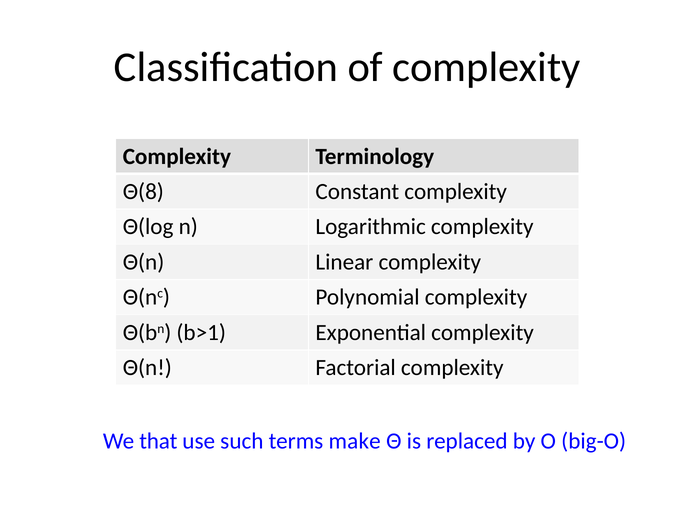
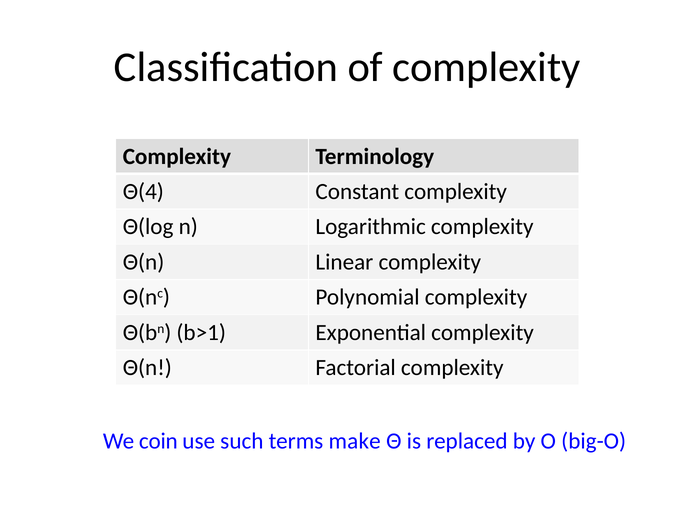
Θ(8: Θ(8 -> Θ(4
that: that -> coin
